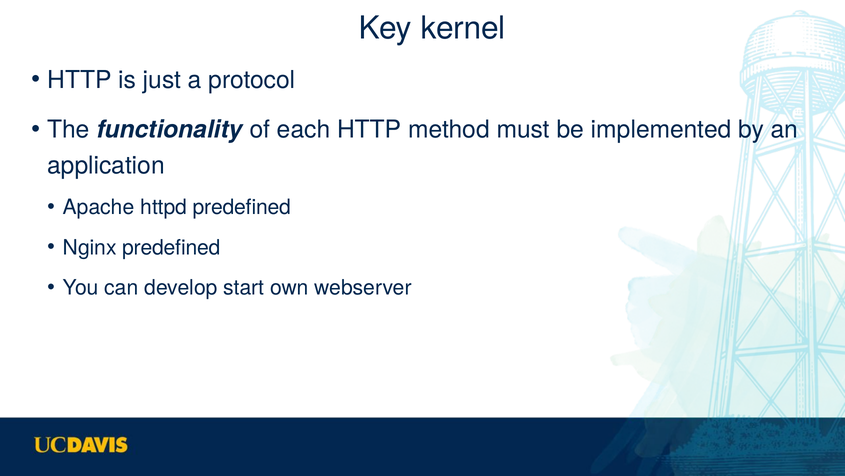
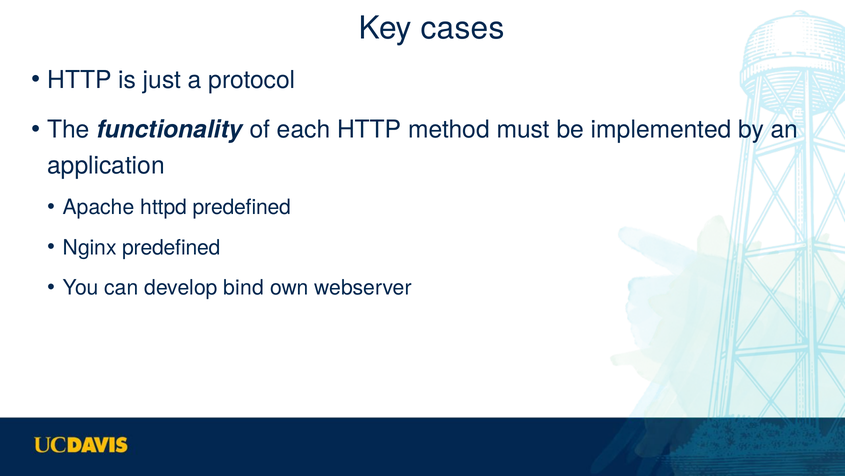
kernel: kernel -> cases
start: start -> bind
